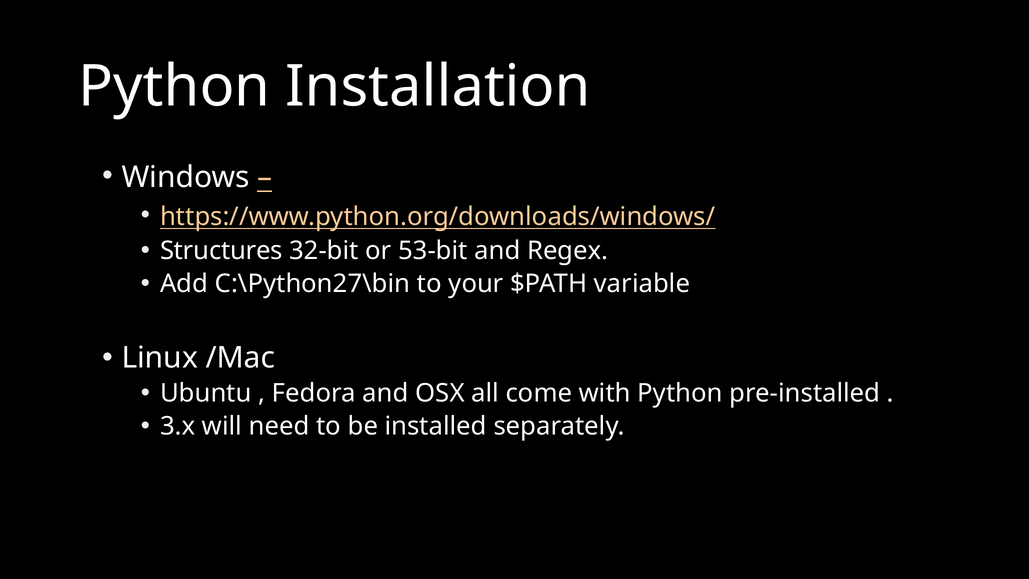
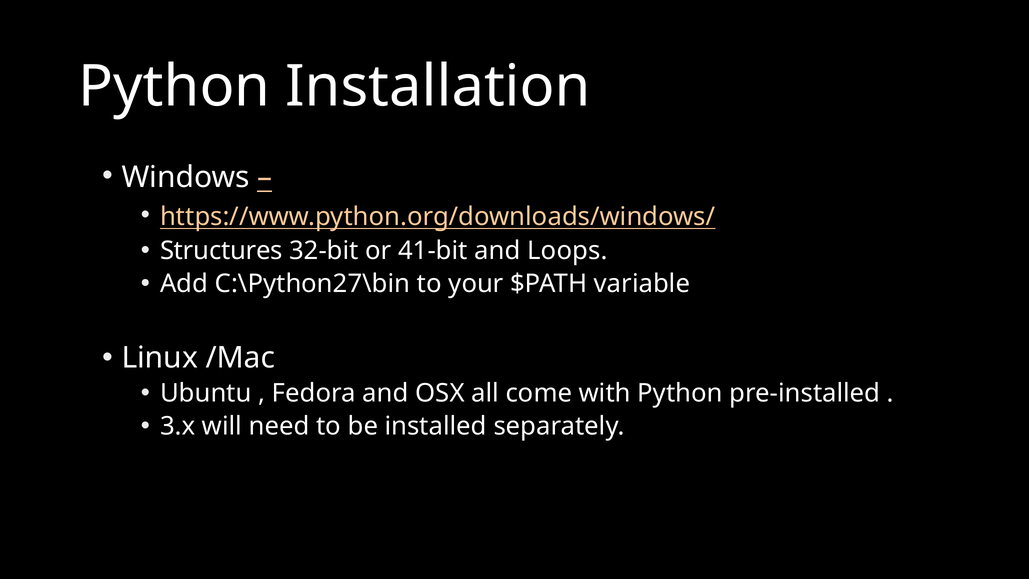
53-bit: 53-bit -> 41-bit
Regex: Regex -> Loops
